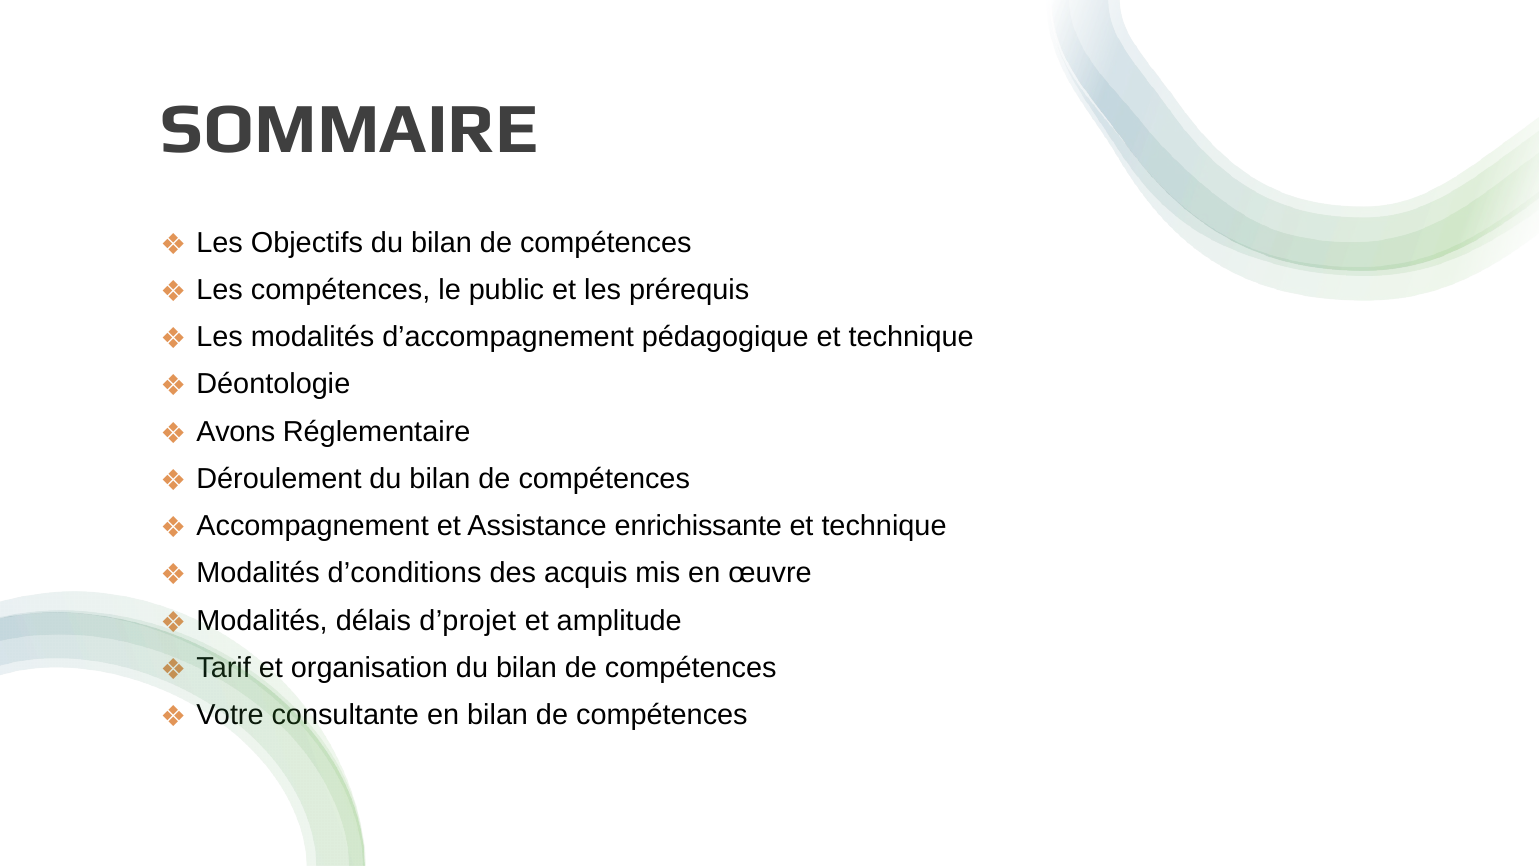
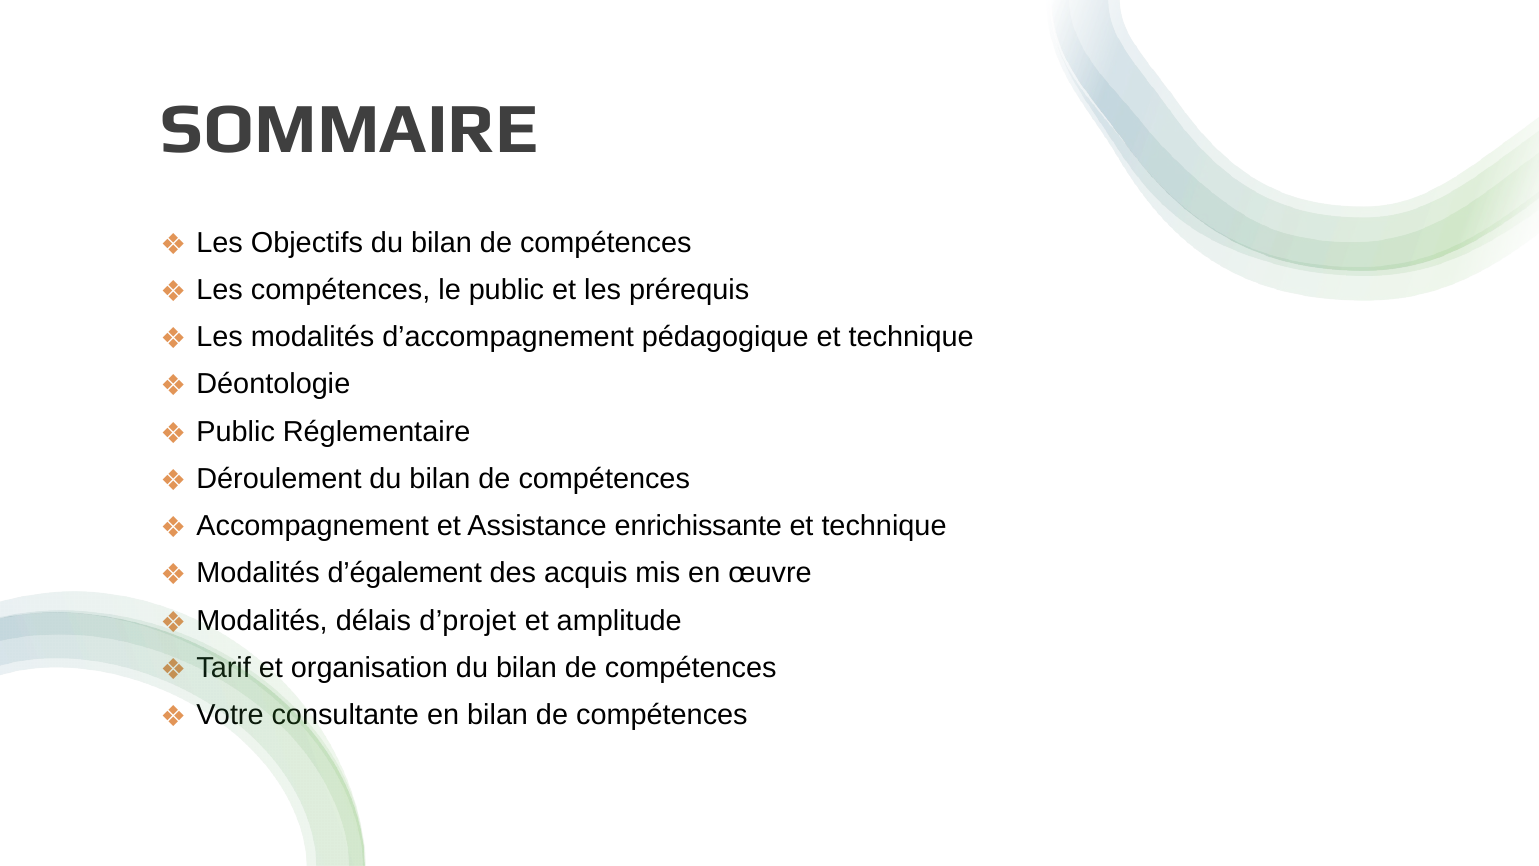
Avons at (236, 431): Avons -> Public
d’conditions: d’conditions -> d’également
